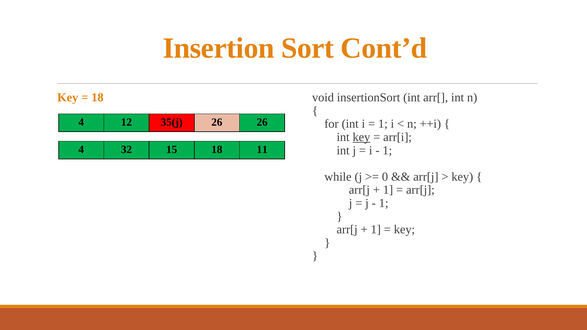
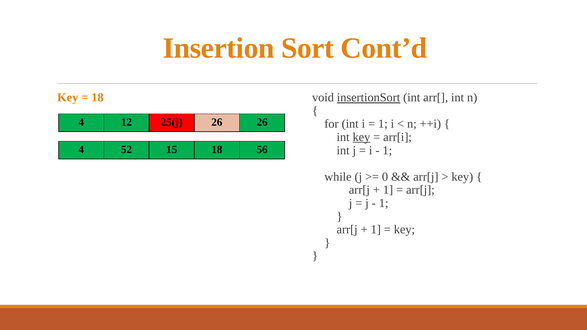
insertionSort underline: none -> present
35(j: 35(j -> 25(j
32: 32 -> 52
11: 11 -> 56
